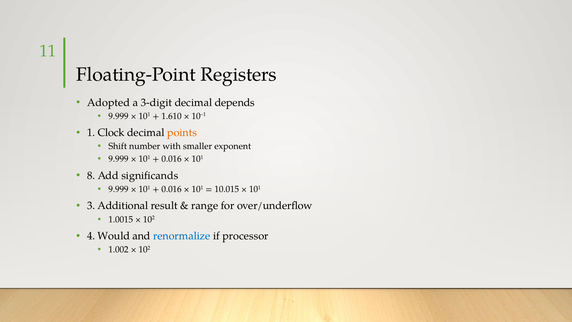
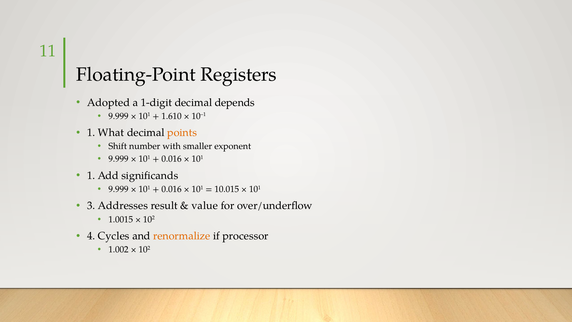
3-digit: 3-digit -> 1-digit
Clock: Clock -> What
8 at (91, 175): 8 -> 1
Additional: Additional -> Addresses
range: range -> value
Would: Would -> Cycles
renormalize colour: blue -> orange
